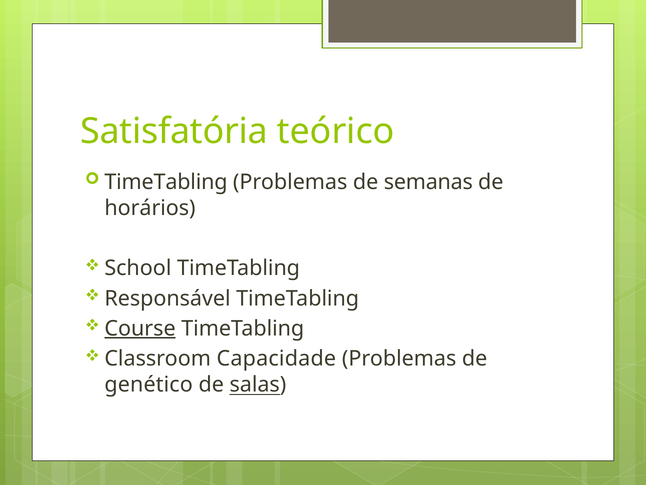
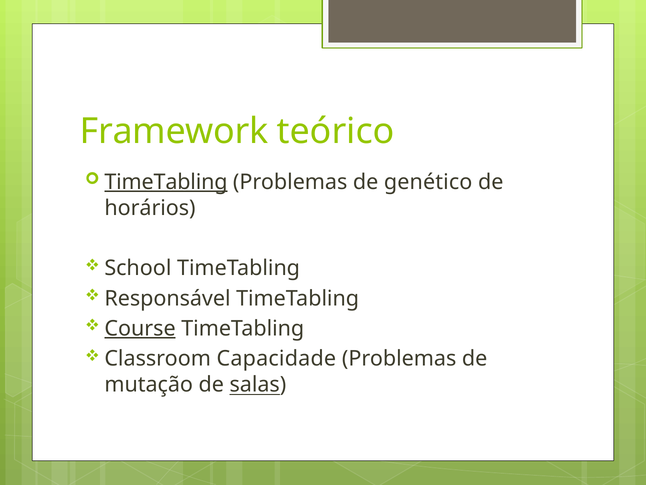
Satisfatória: Satisfatória -> Framework
TimeTabling at (166, 182) underline: none -> present
semanas: semanas -> genético
genético: genético -> mutação
